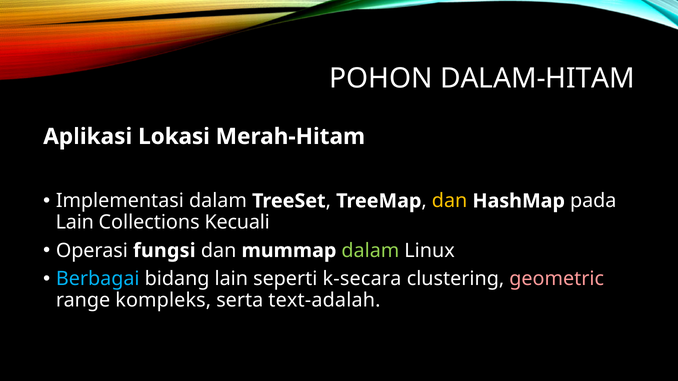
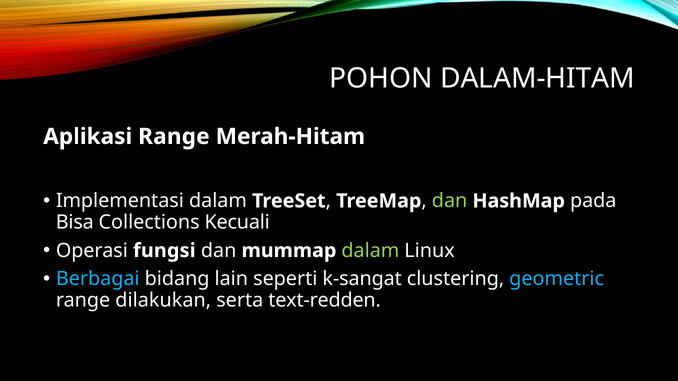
Aplikasi Lokasi: Lokasi -> Range
dan at (450, 201) colour: yellow -> light green
Lain at (75, 222): Lain -> Bisa
k-secara: k-secara -> k-sangat
geometric colour: pink -> light blue
kompleks: kompleks -> dilakukan
text-adalah: text-adalah -> text-redden
